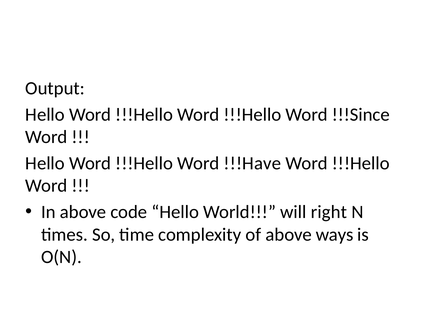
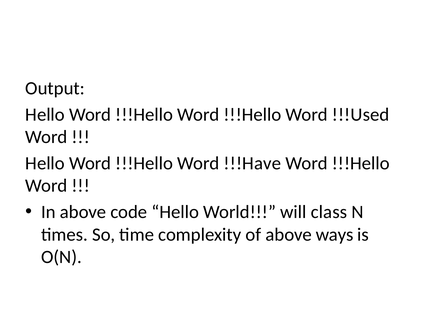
!!!Since: !!!Since -> !!!Used
right: right -> class
